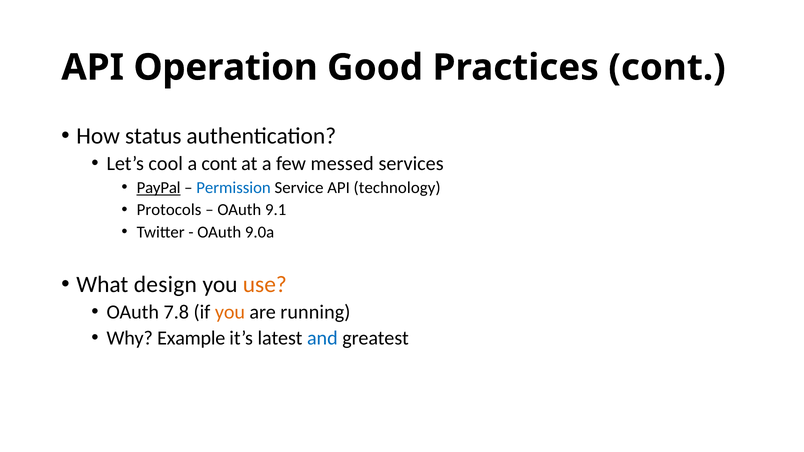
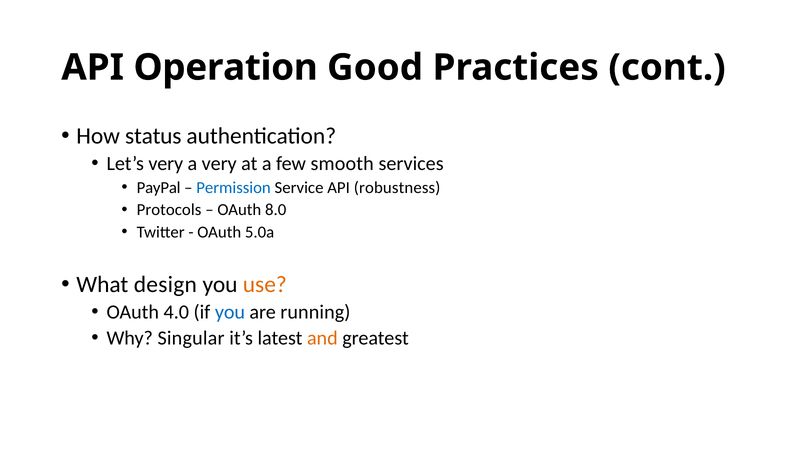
Let’s cool: cool -> very
a cont: cont -> very
messed: messed -> smooth
PayPal underline: present -> none
technology: technology -> robustness
9.1: 9.1 -> 8.0
9.0a: 9.0a -> 5.0a
7.8: 7.8 -> 4.0
you at (230, 312) colour: orange -> blue
Example: Example -> Singular
and colour: blue -> orange
